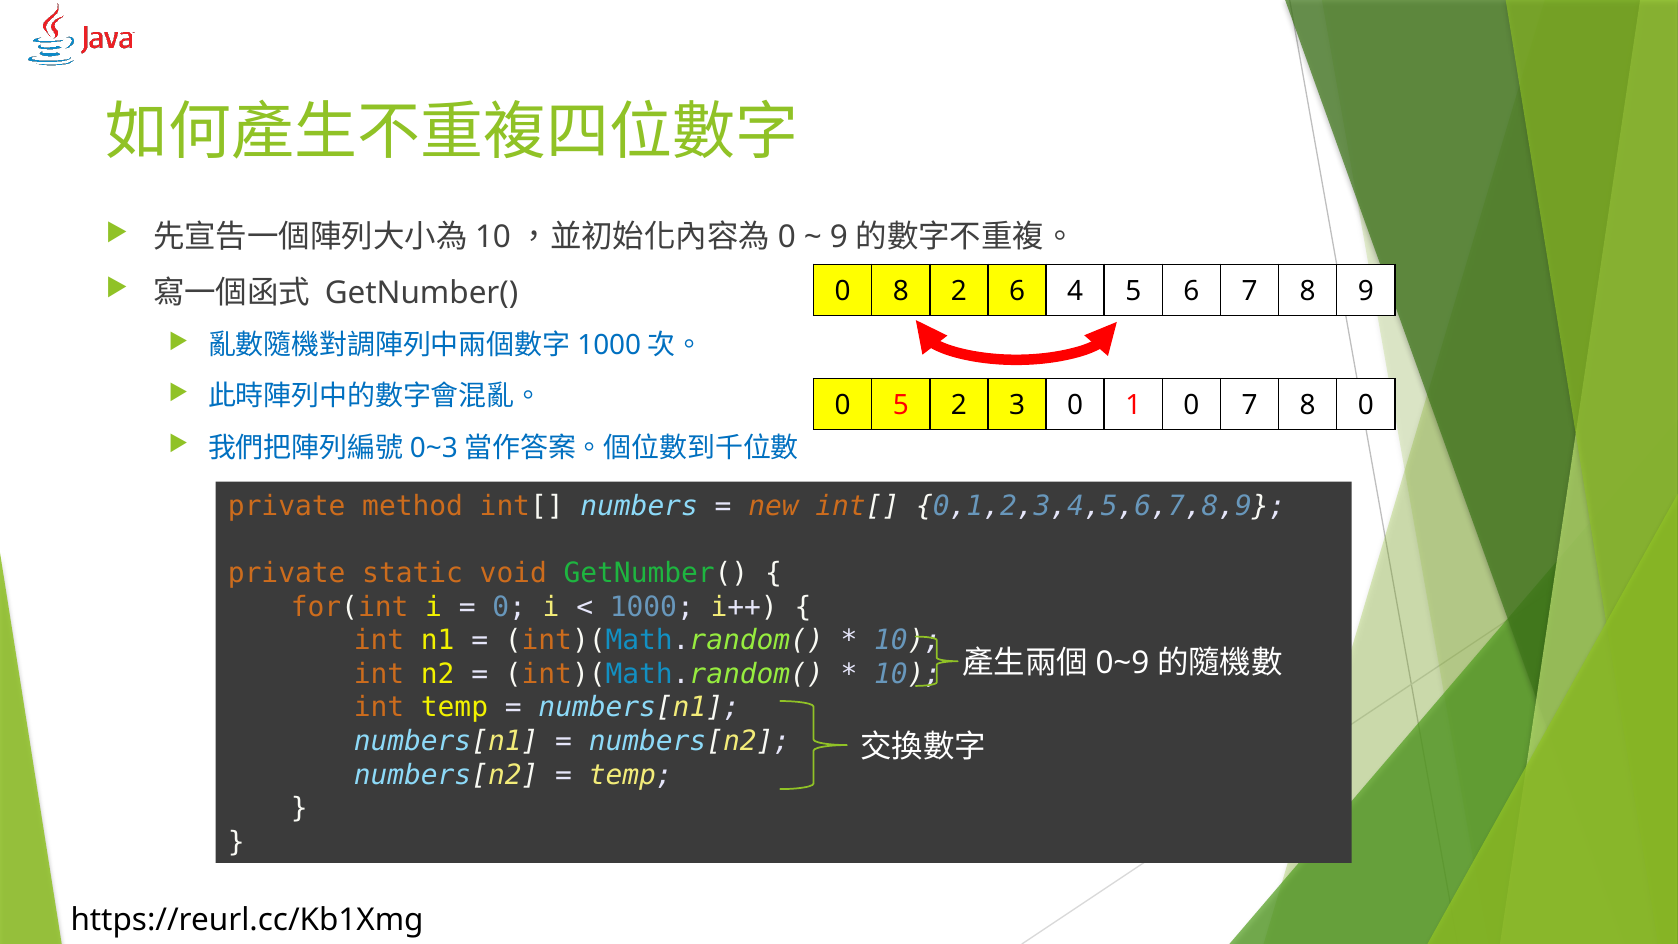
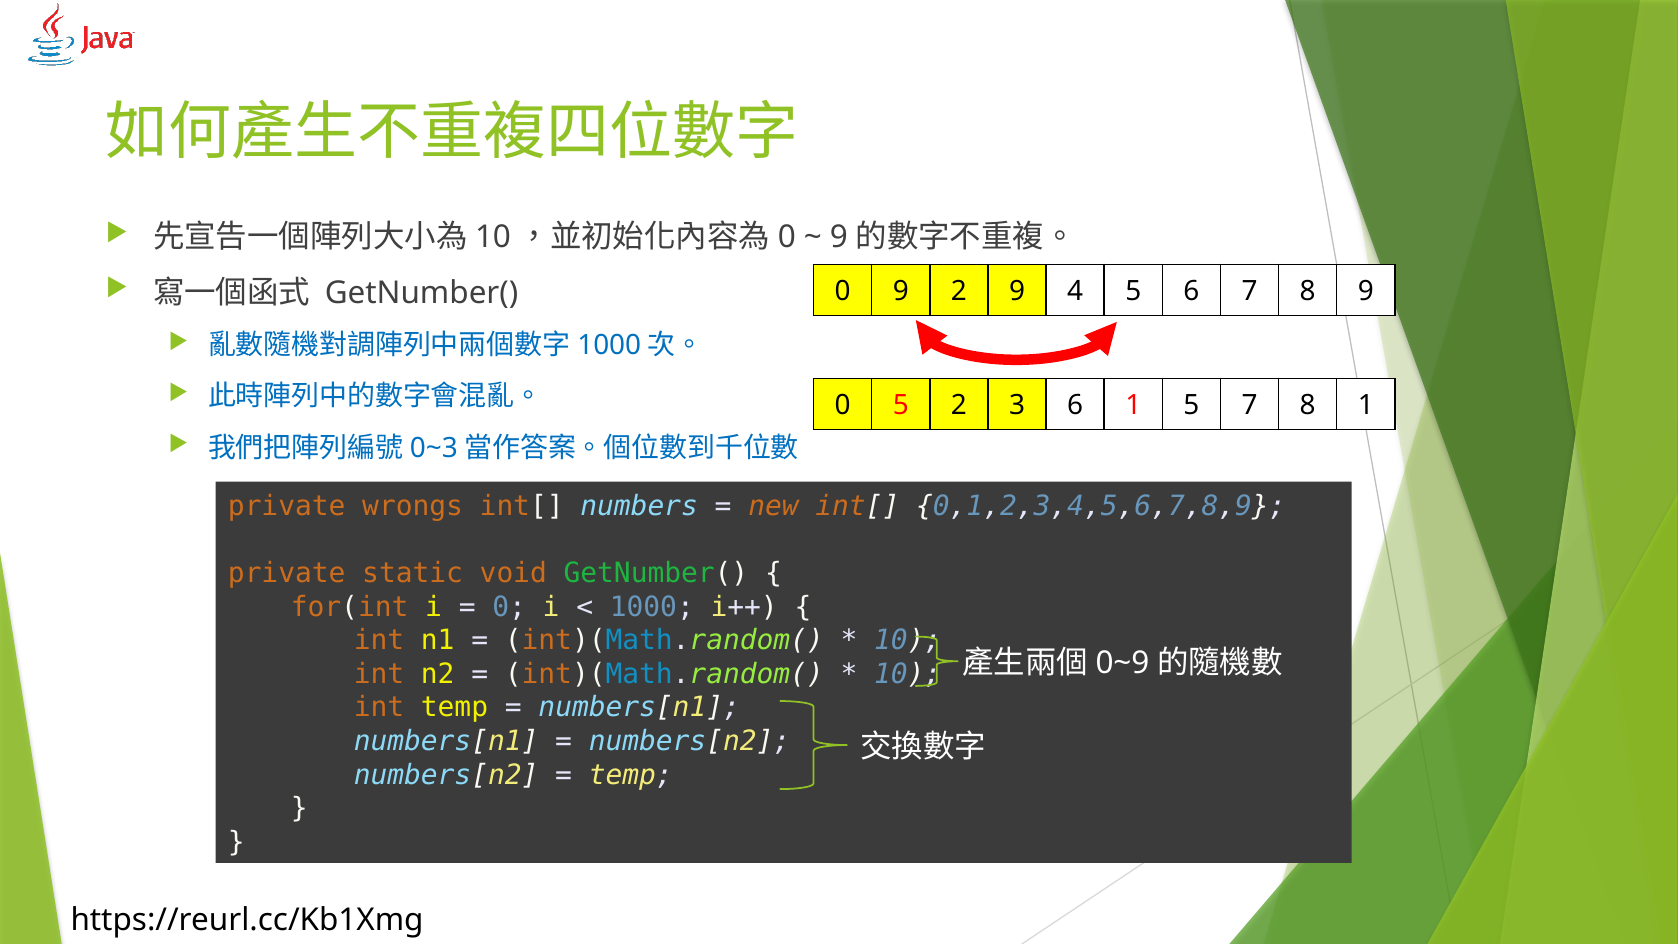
0 8: 8 -> 9
2 6: 6 -> 9
3 0: 0 -> 6
1 0: 0 -> 5
8 0: 0 -> 1
method: method -> wrongs
